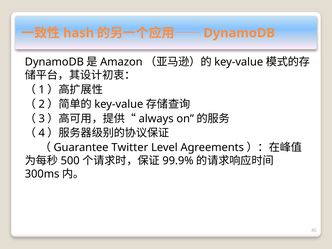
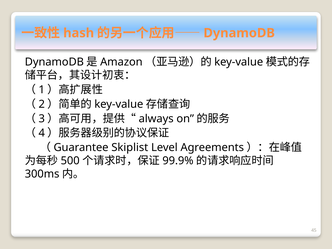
Twitter: Twitter -> Skiplist
